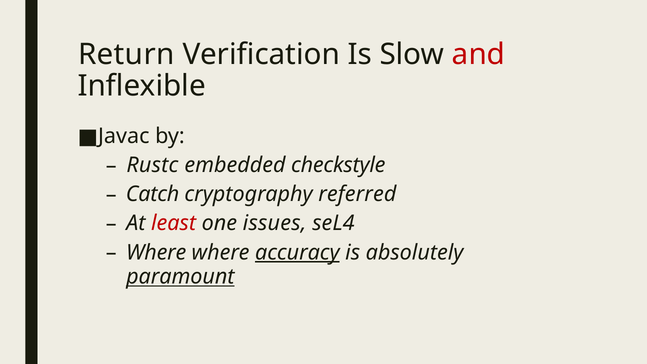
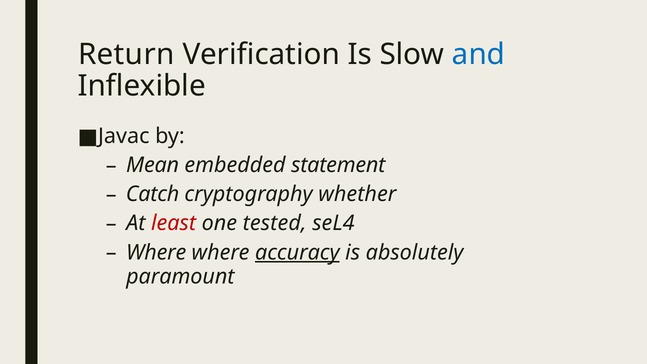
and colour: red -> blue
Rustc: Rustc -> Mean
checkstyle: checkstyle -> statement
referred: referred -> whether
issues: issues -> tested
paramount underline: present -> none
